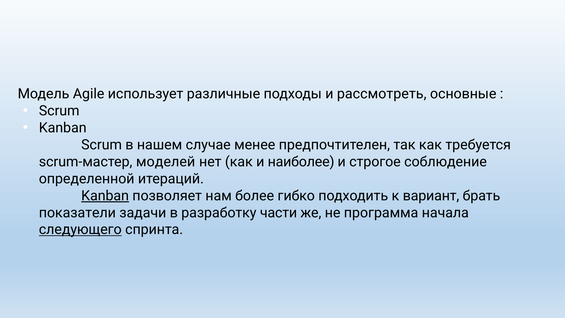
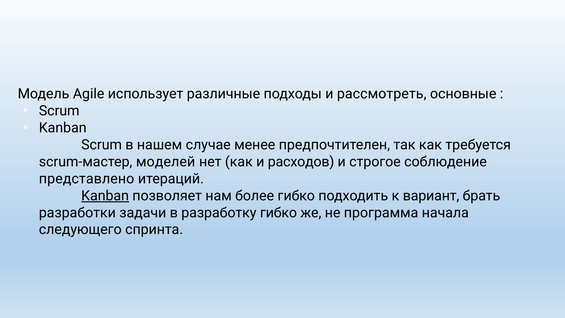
наиболее: наиболее -> расходов
определенной: определенной -> представлено
показатели: показатели -> разработки
разработку части: части -> гибко
следующего underline: present -> none
